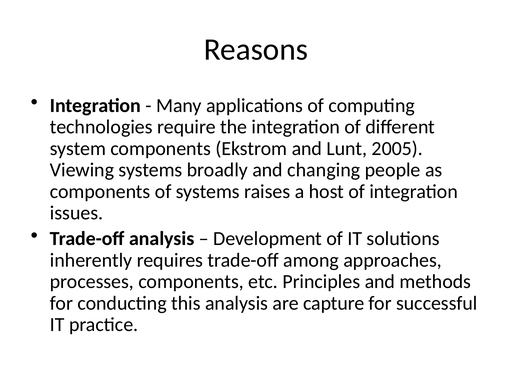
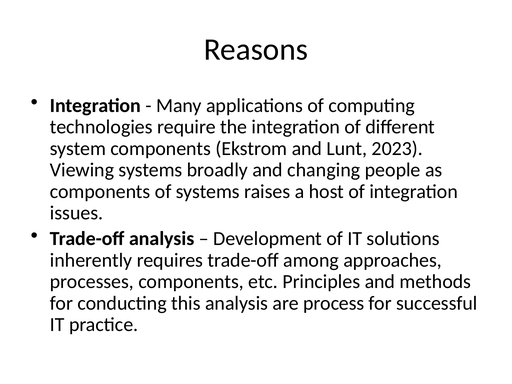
2005: 2005 -> 2023
capture: capture -> process
